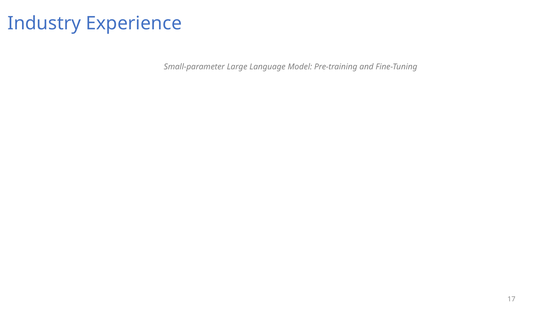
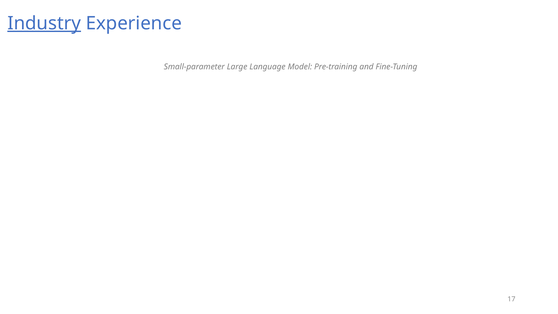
Industry underline: none -> present
